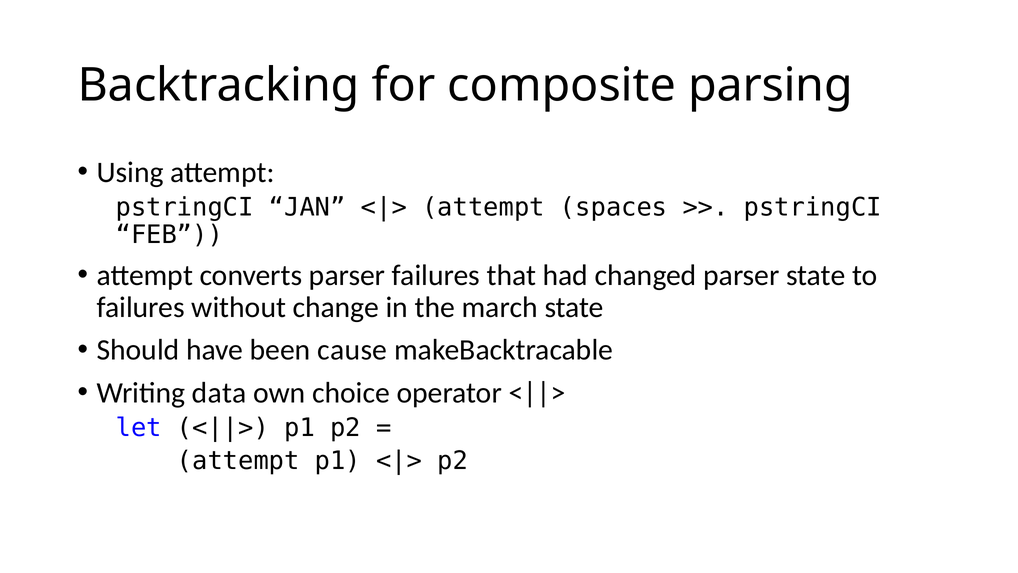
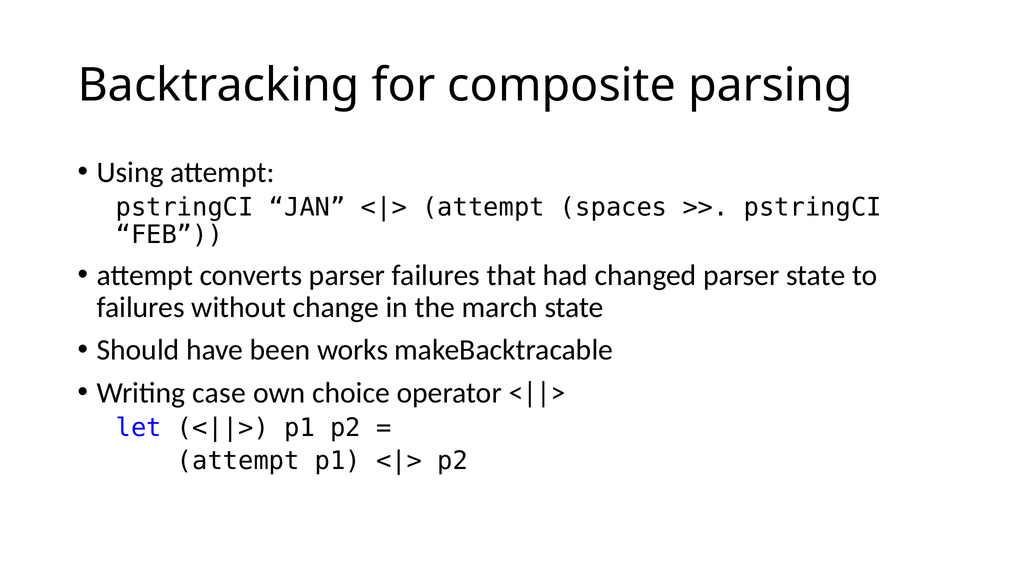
cause: cause -> works
data: data -> case
